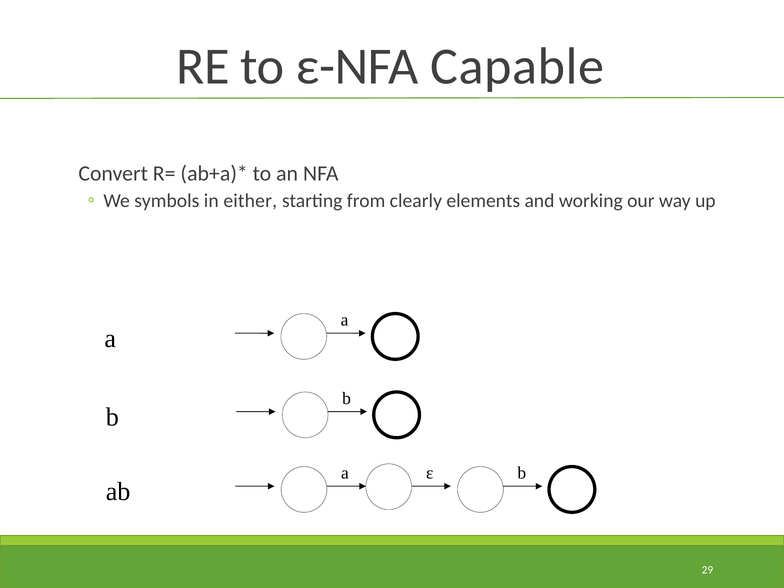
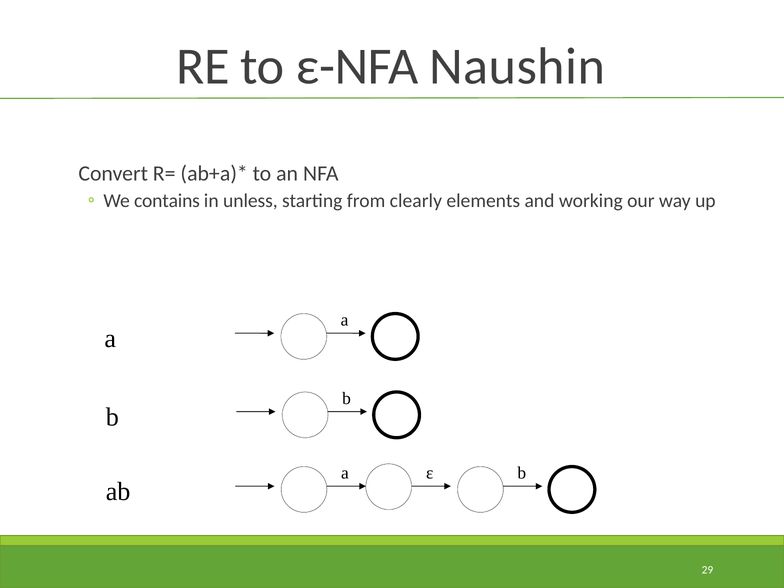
Capable: Capable -> Naushin
symbols: symbols -> contains
either: either -> unless
